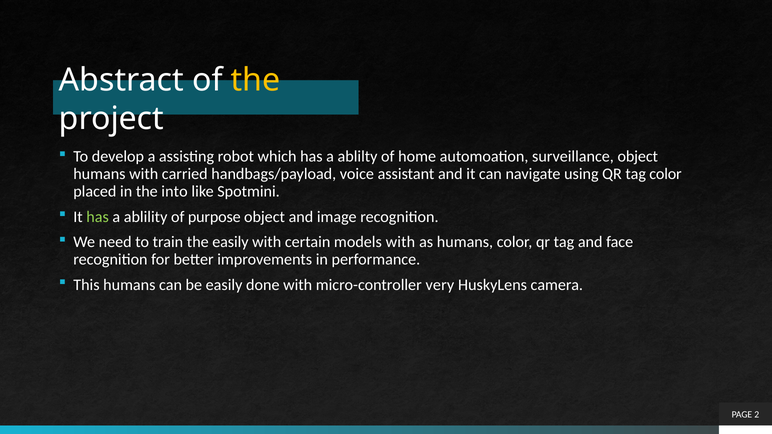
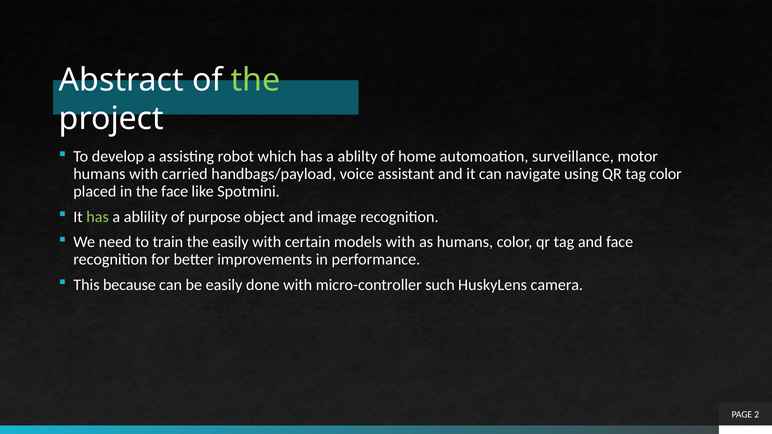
the at (256, 80) colour: yellow -> light green
surveillance object: object -> motor
the into: into -> face
This humans: humans -> because
very: very -> such
